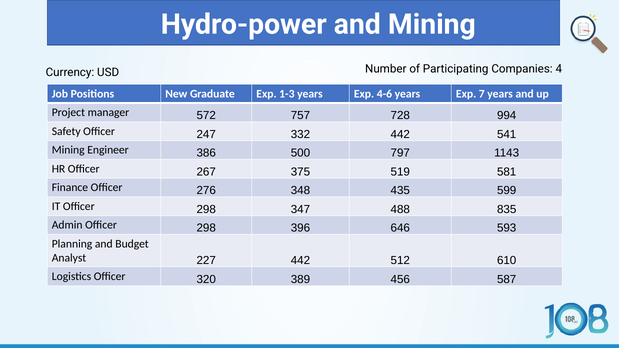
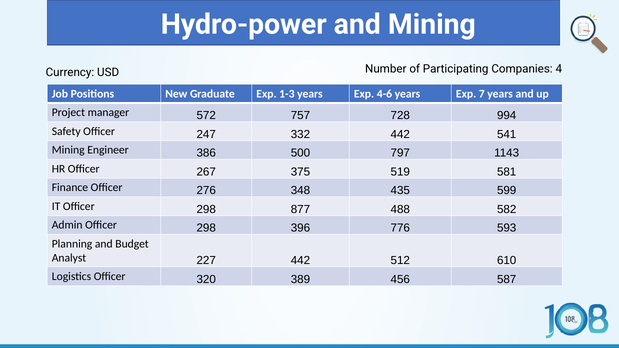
347: 347 -> 877
835: 835 -> 582
646: 646 -> 776
